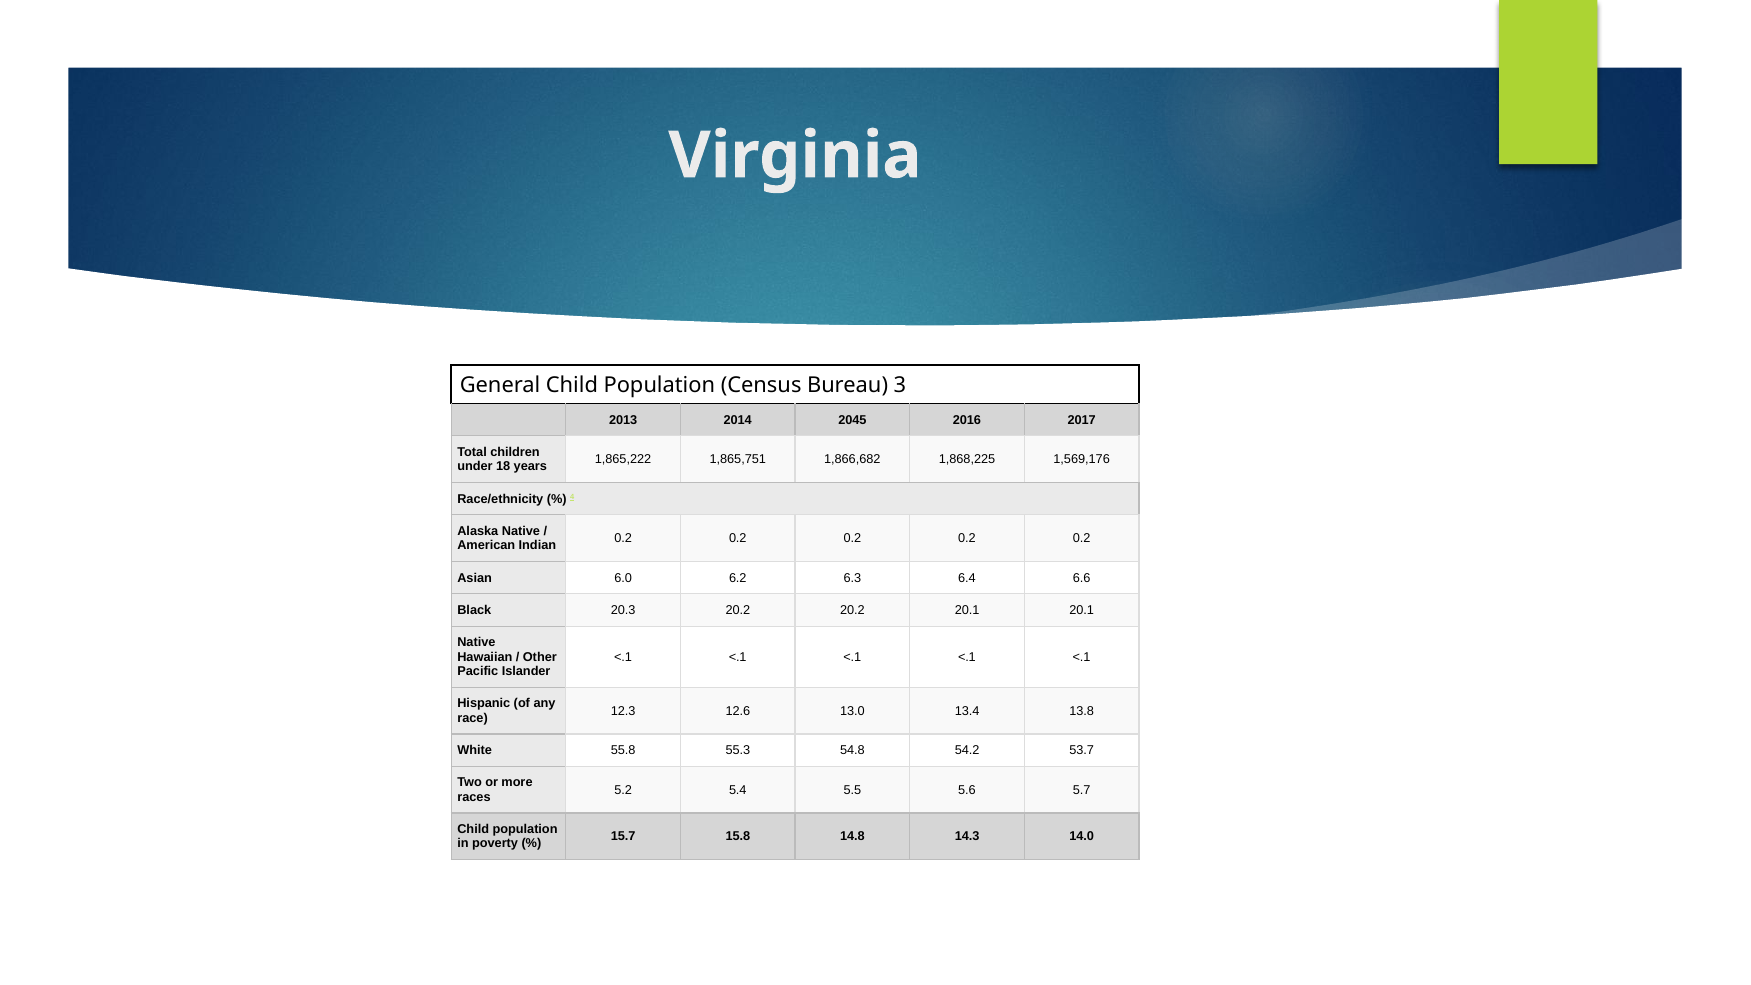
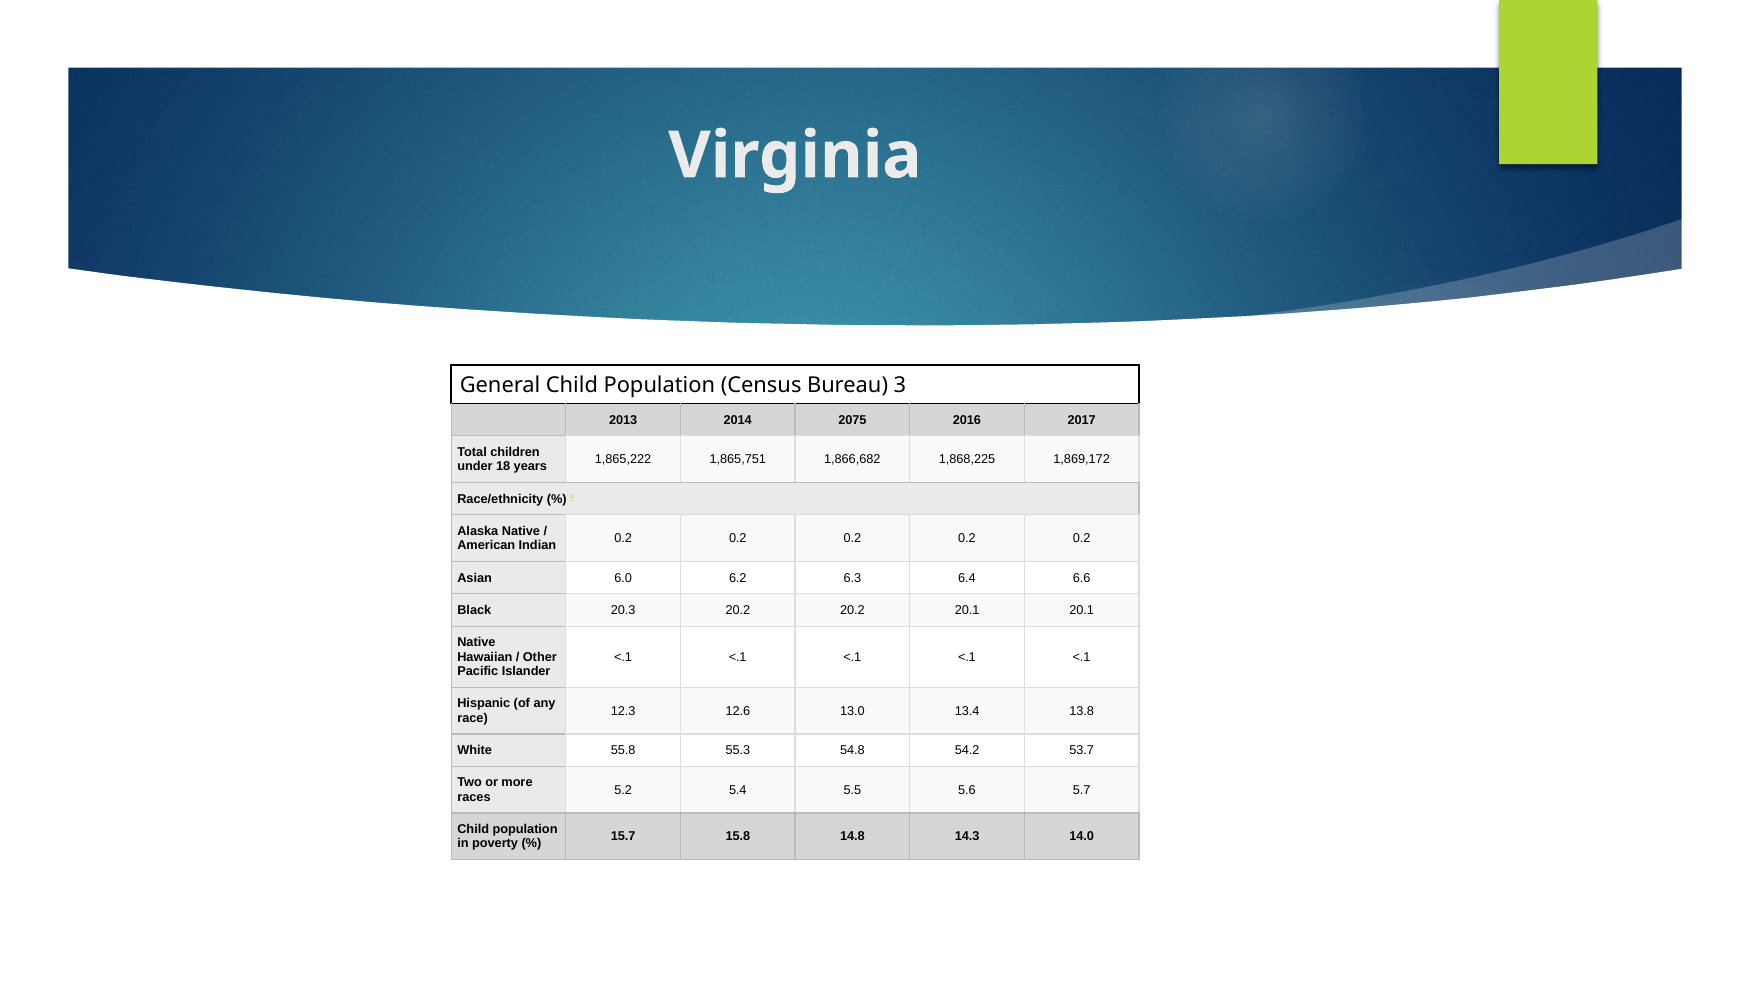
2045: 2045 -> 2075
1,569,176: 1,569,176 -> 1,869,172
